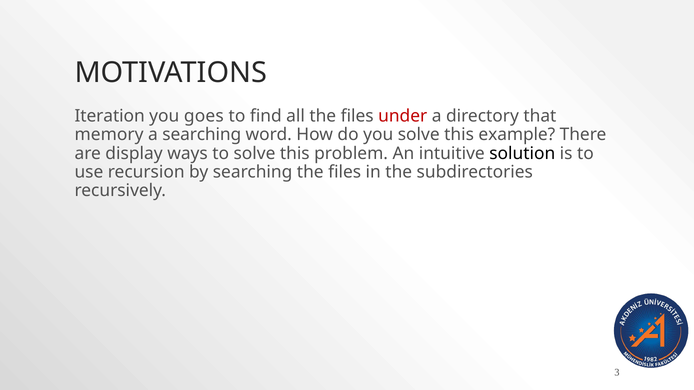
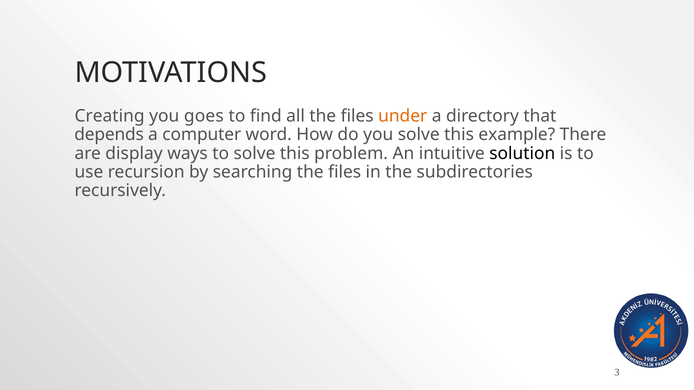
Iteration: Iteration -> Creating
under colour: red -> orange
memory: memory -> depends
a searching: searching -> computer
